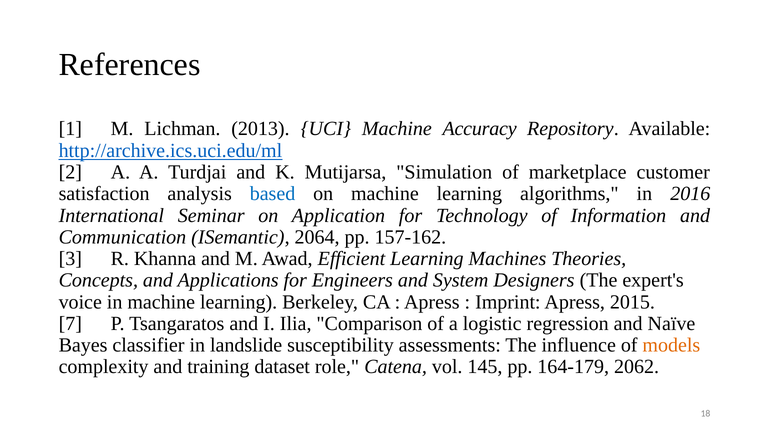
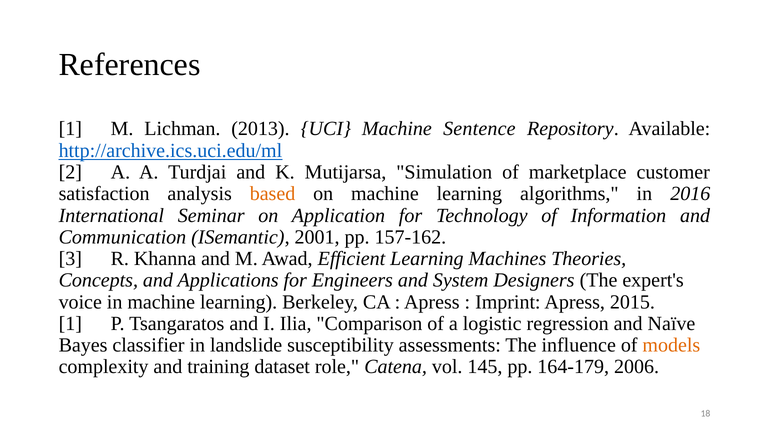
Accuracy: Accuracy -> Sentence
based colour: blue -> orange
2064: 2064 -> 2001
7 at (70, 323): 7 -> 1
2062: 2062 -> 2006
